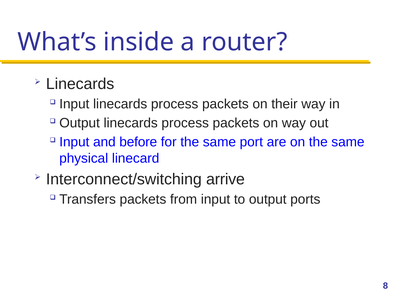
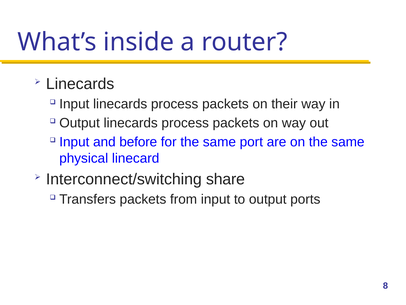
arrive: arrive -> share
